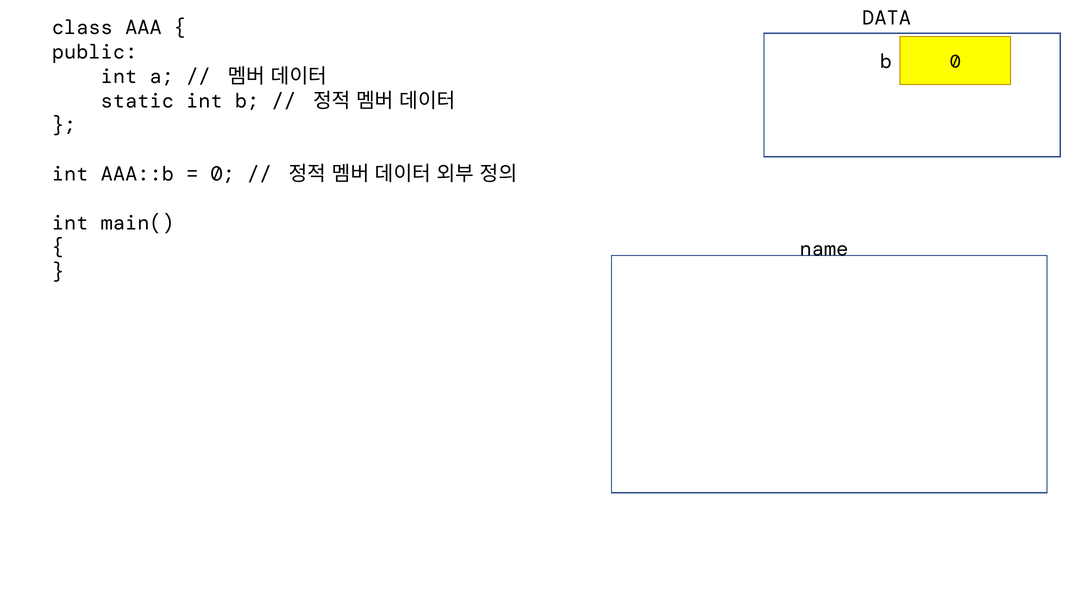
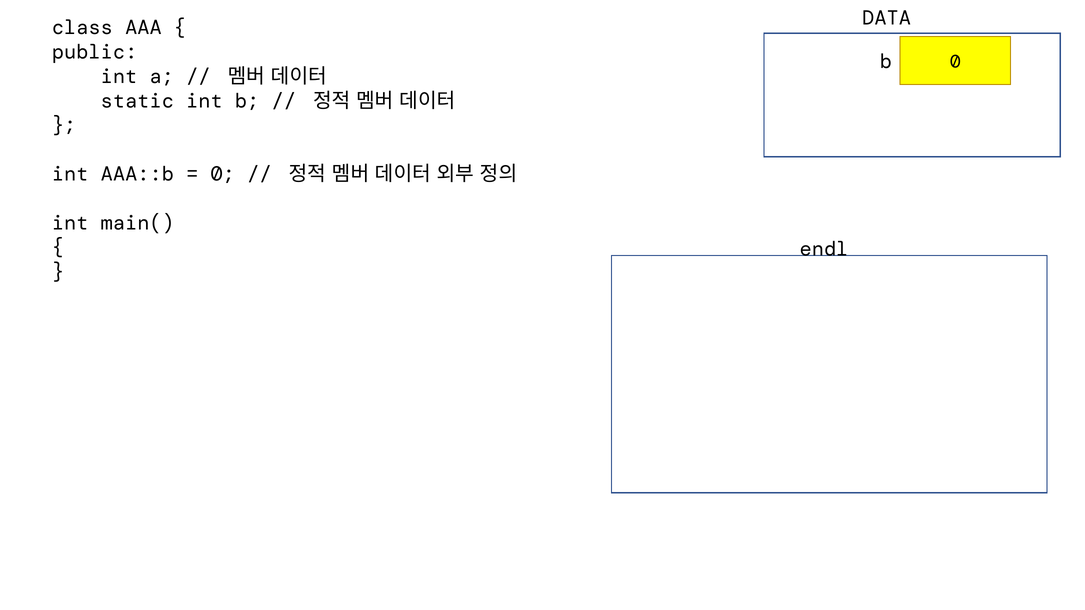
name: name -> endl
